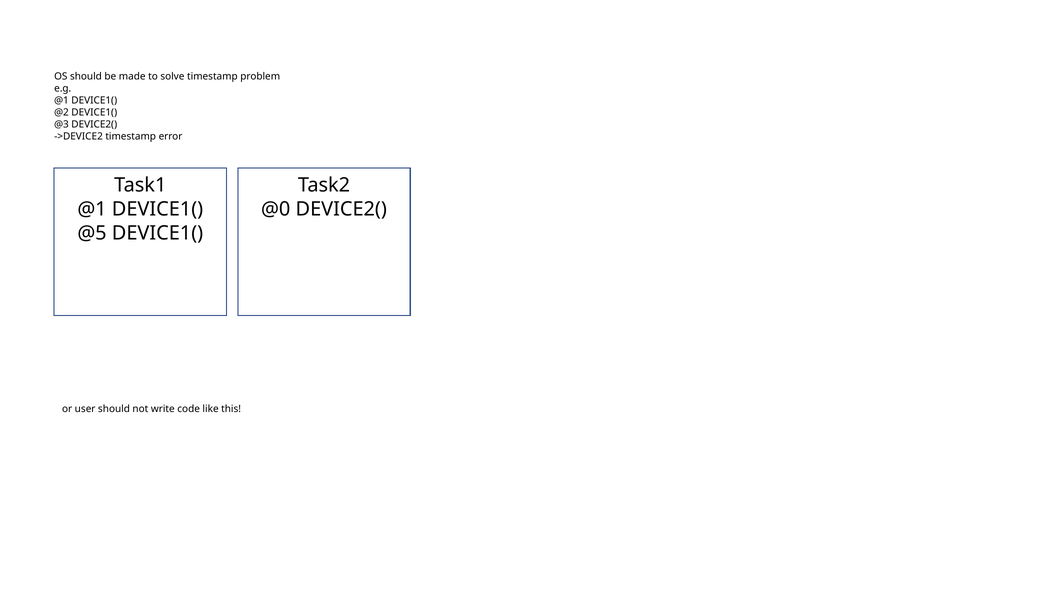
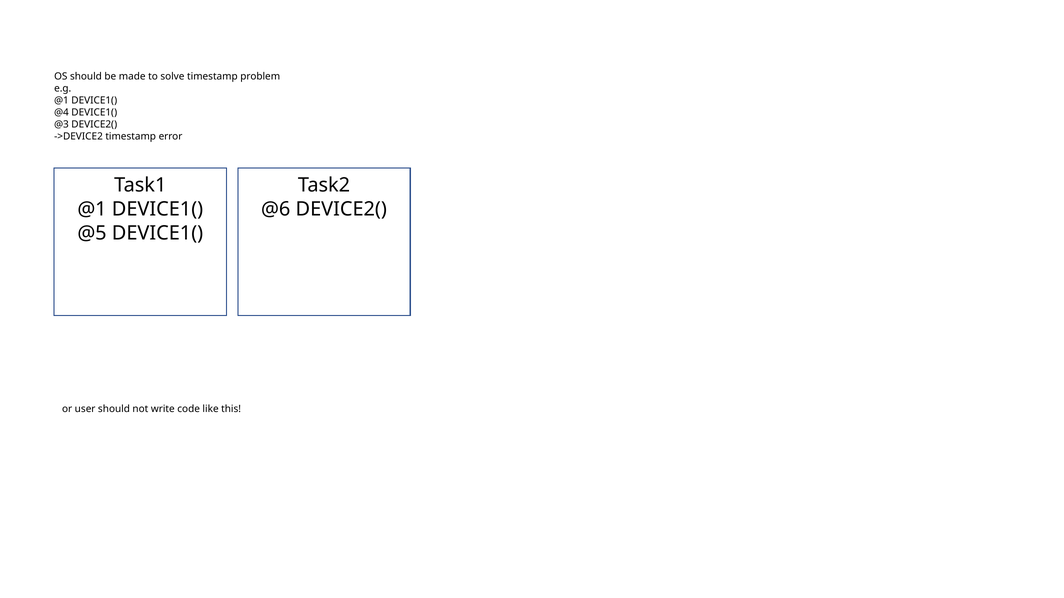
@2: @2 -> @4
@0: @0 -> @6
